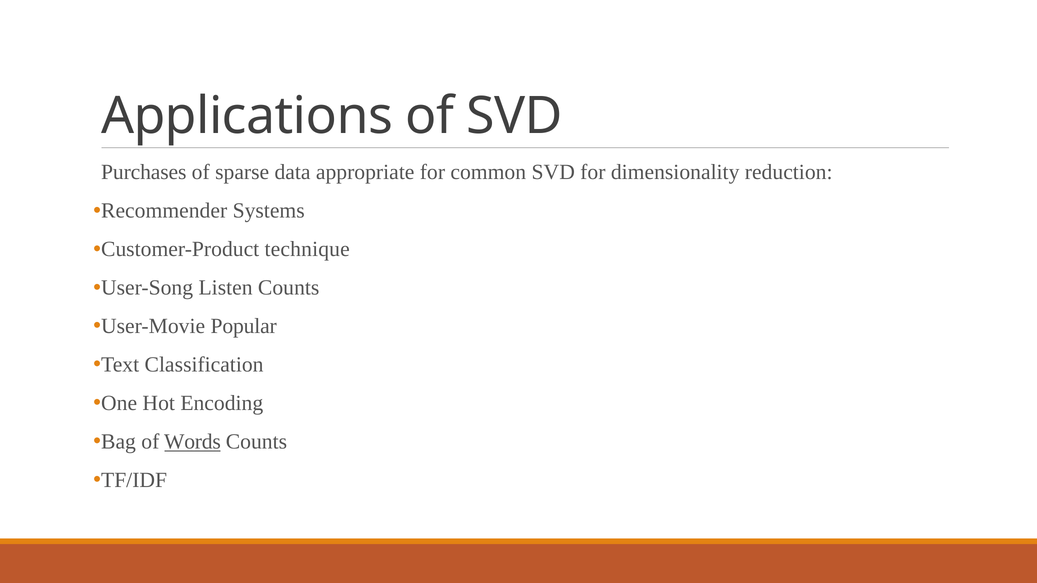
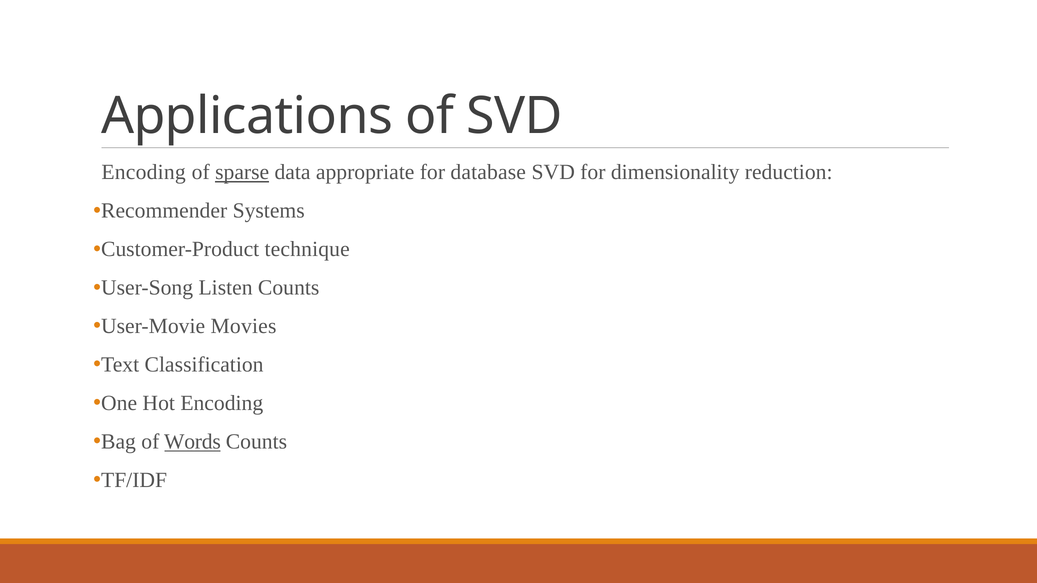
Purchases at (144, 172): Purchases -> Encoding
sparse underline: none -> present
common: common -> database
Popular: Popular -> Movies
